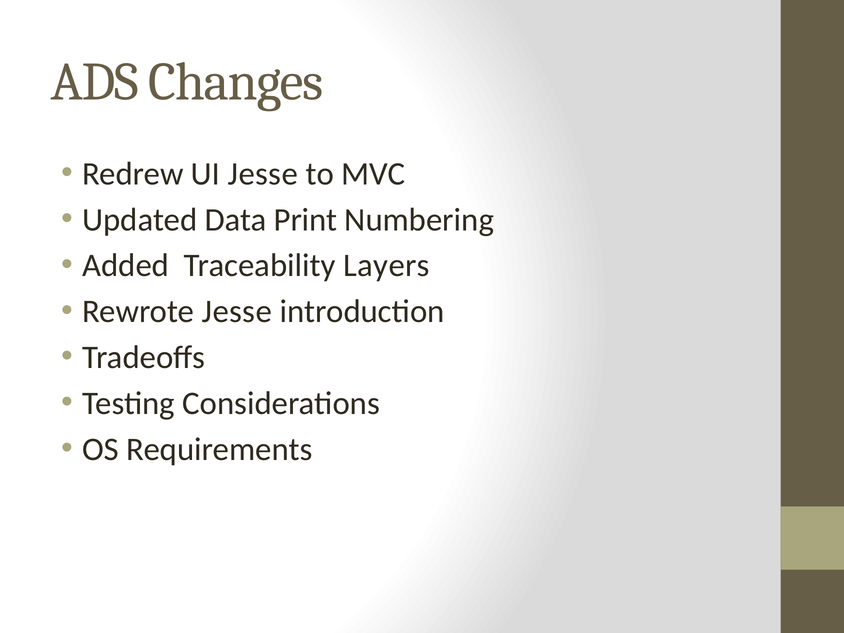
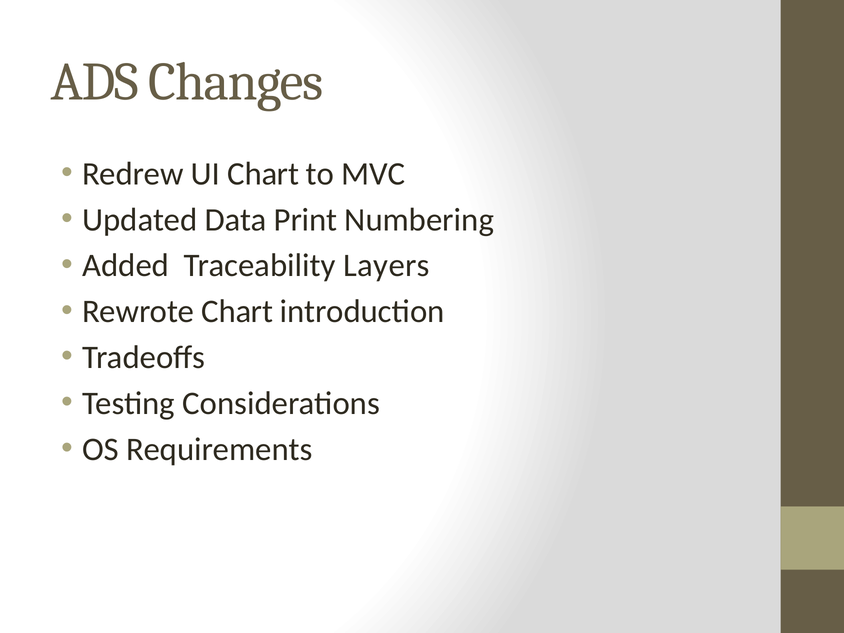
UI Jesse: Jesse -> Chart
Rewrote Jesse: Jesse -> Chart
